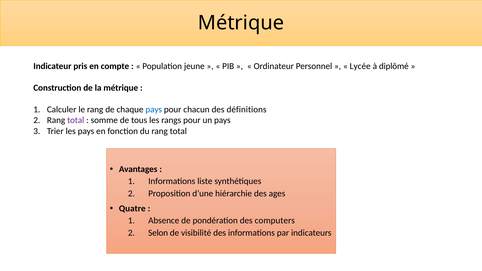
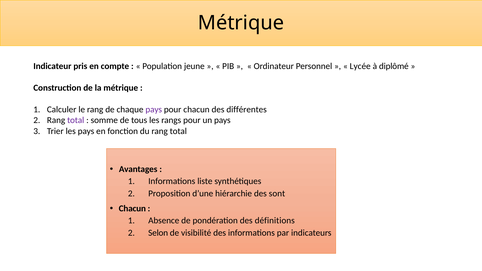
pays at (154, 109) colour: blue -> purple
définitions: définitions -> différentes
ages: ages -> sont
Quatre at (132, 208): Quatre -> Chacun
computers: computers -> définitions
